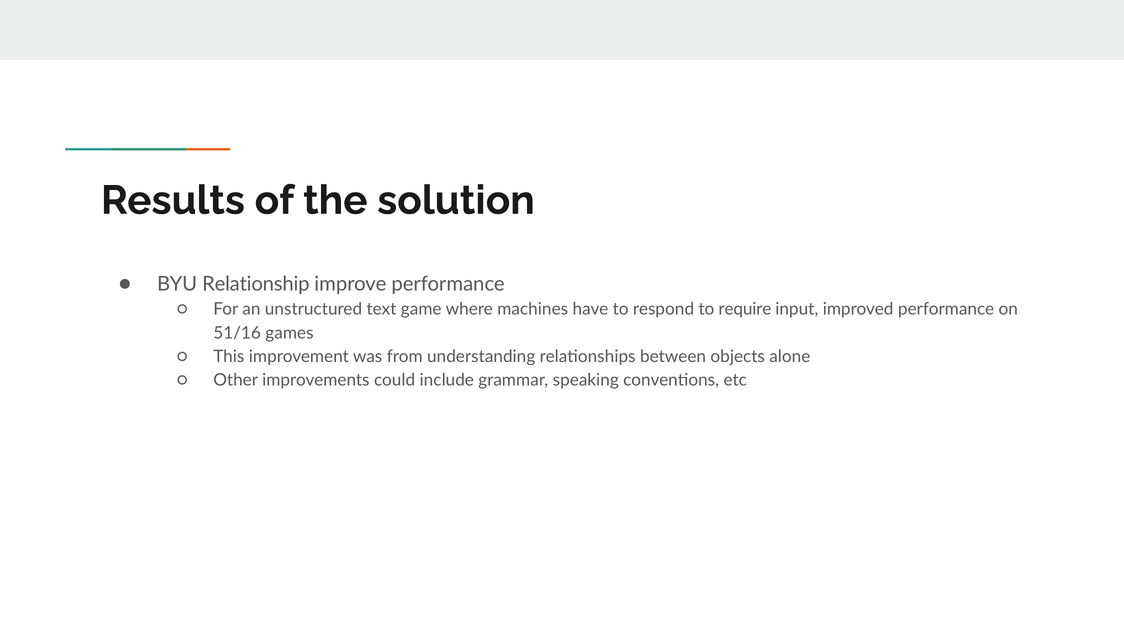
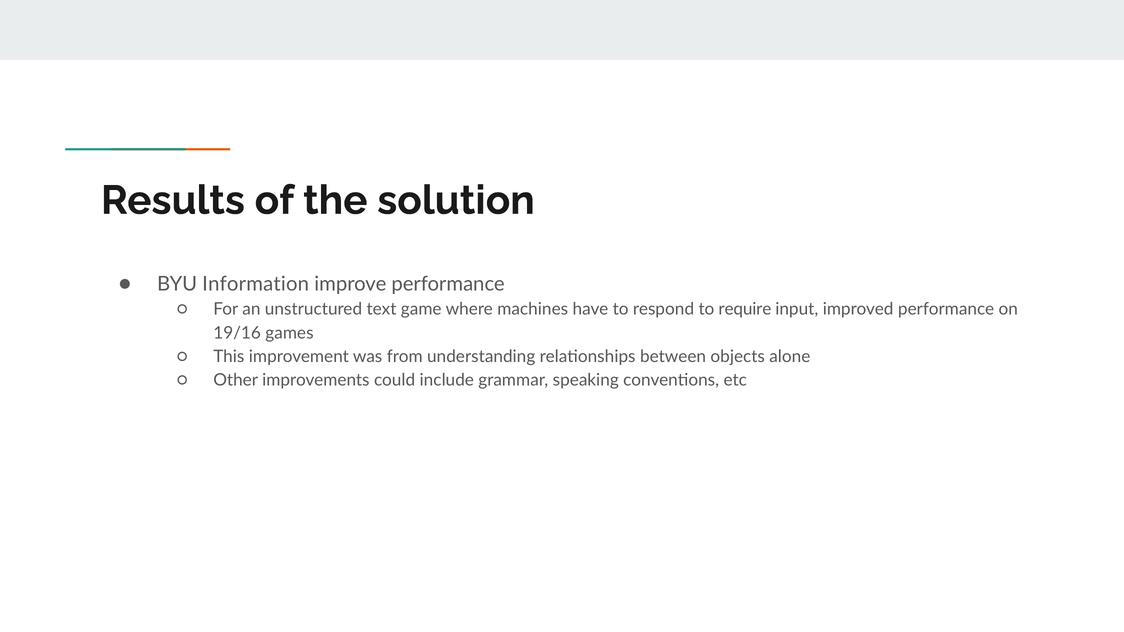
Relationship: Relationship -> Information
51/16: 51/16 -> 19/16
